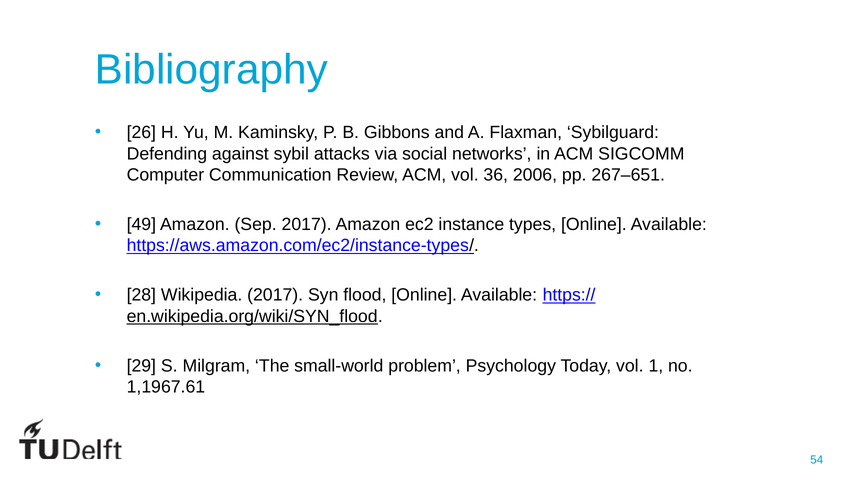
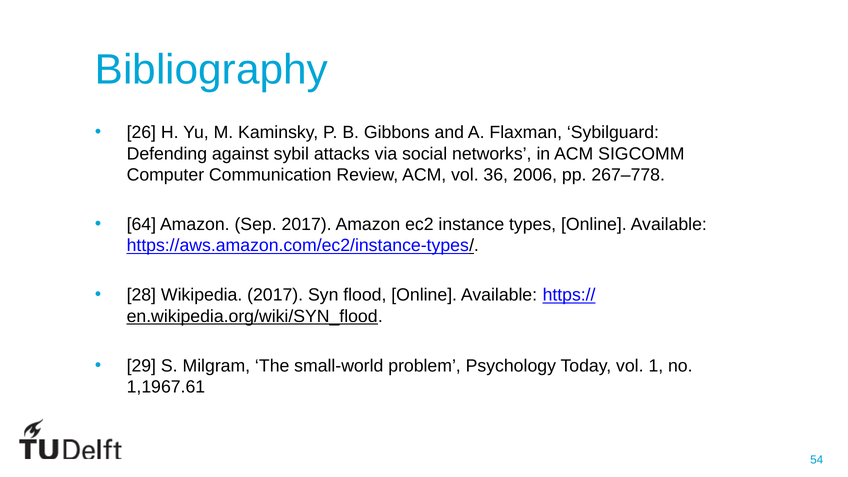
267–651: 267–651 -> 267–778
49: 49 -> 64
